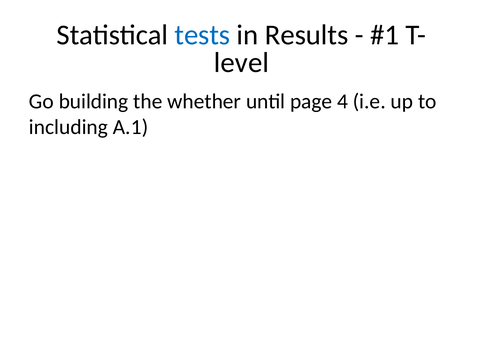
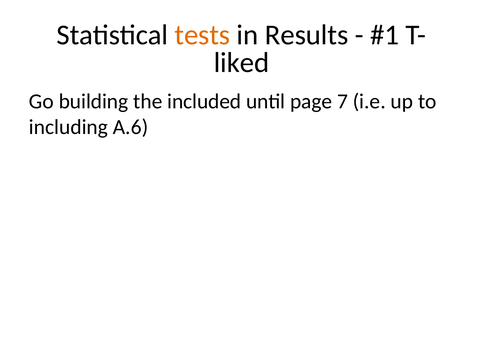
tests colour: blue -> orange
level: level -> liked
whether: whether -> included
4: 4 -> 7
A.1: A.1 -> A.6
